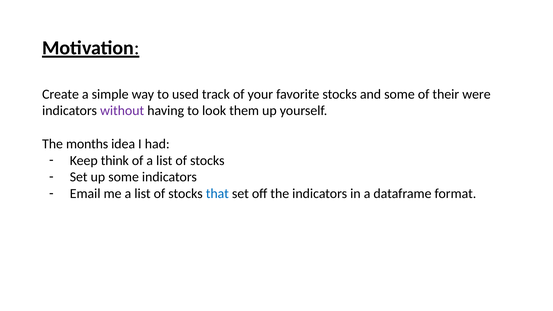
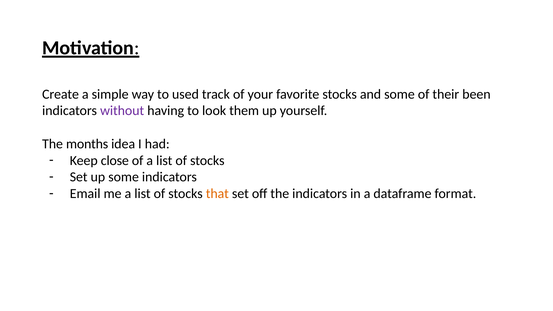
were: were -> been
think: think -> close
that colour: blue -> orange
